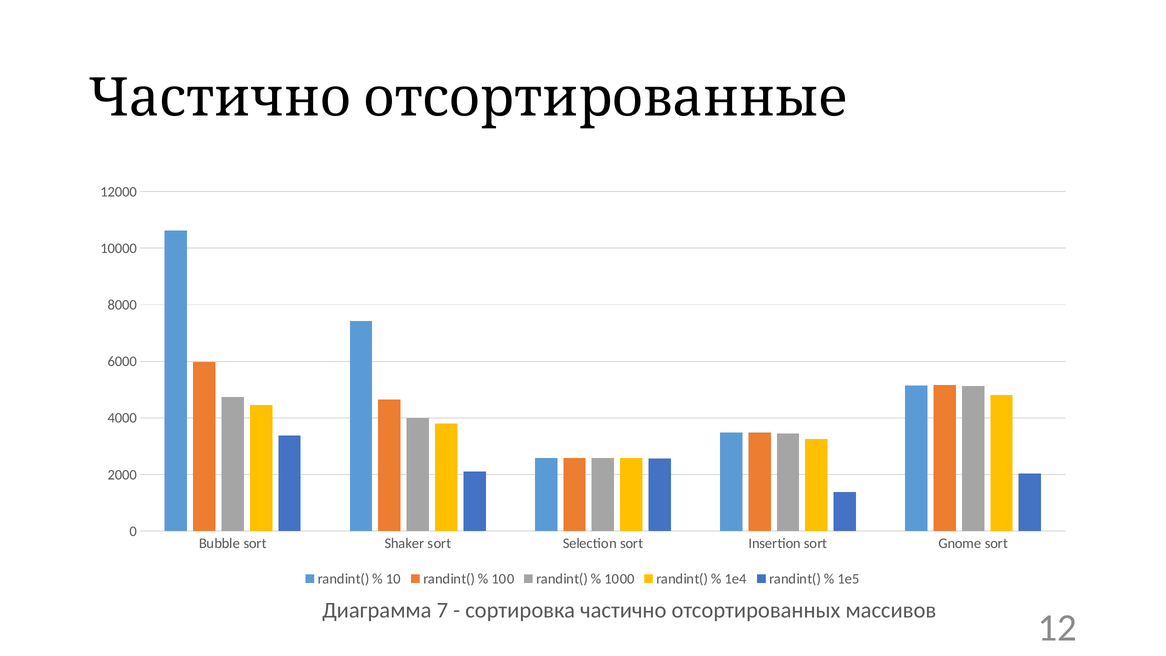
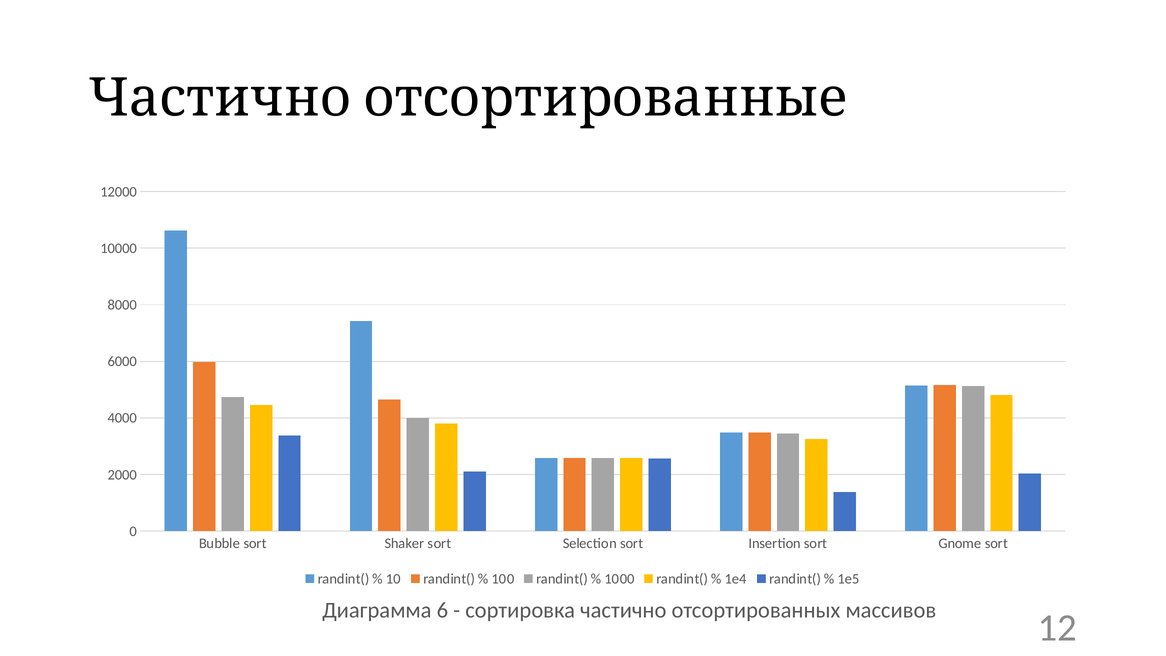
7: 7 -> 6
